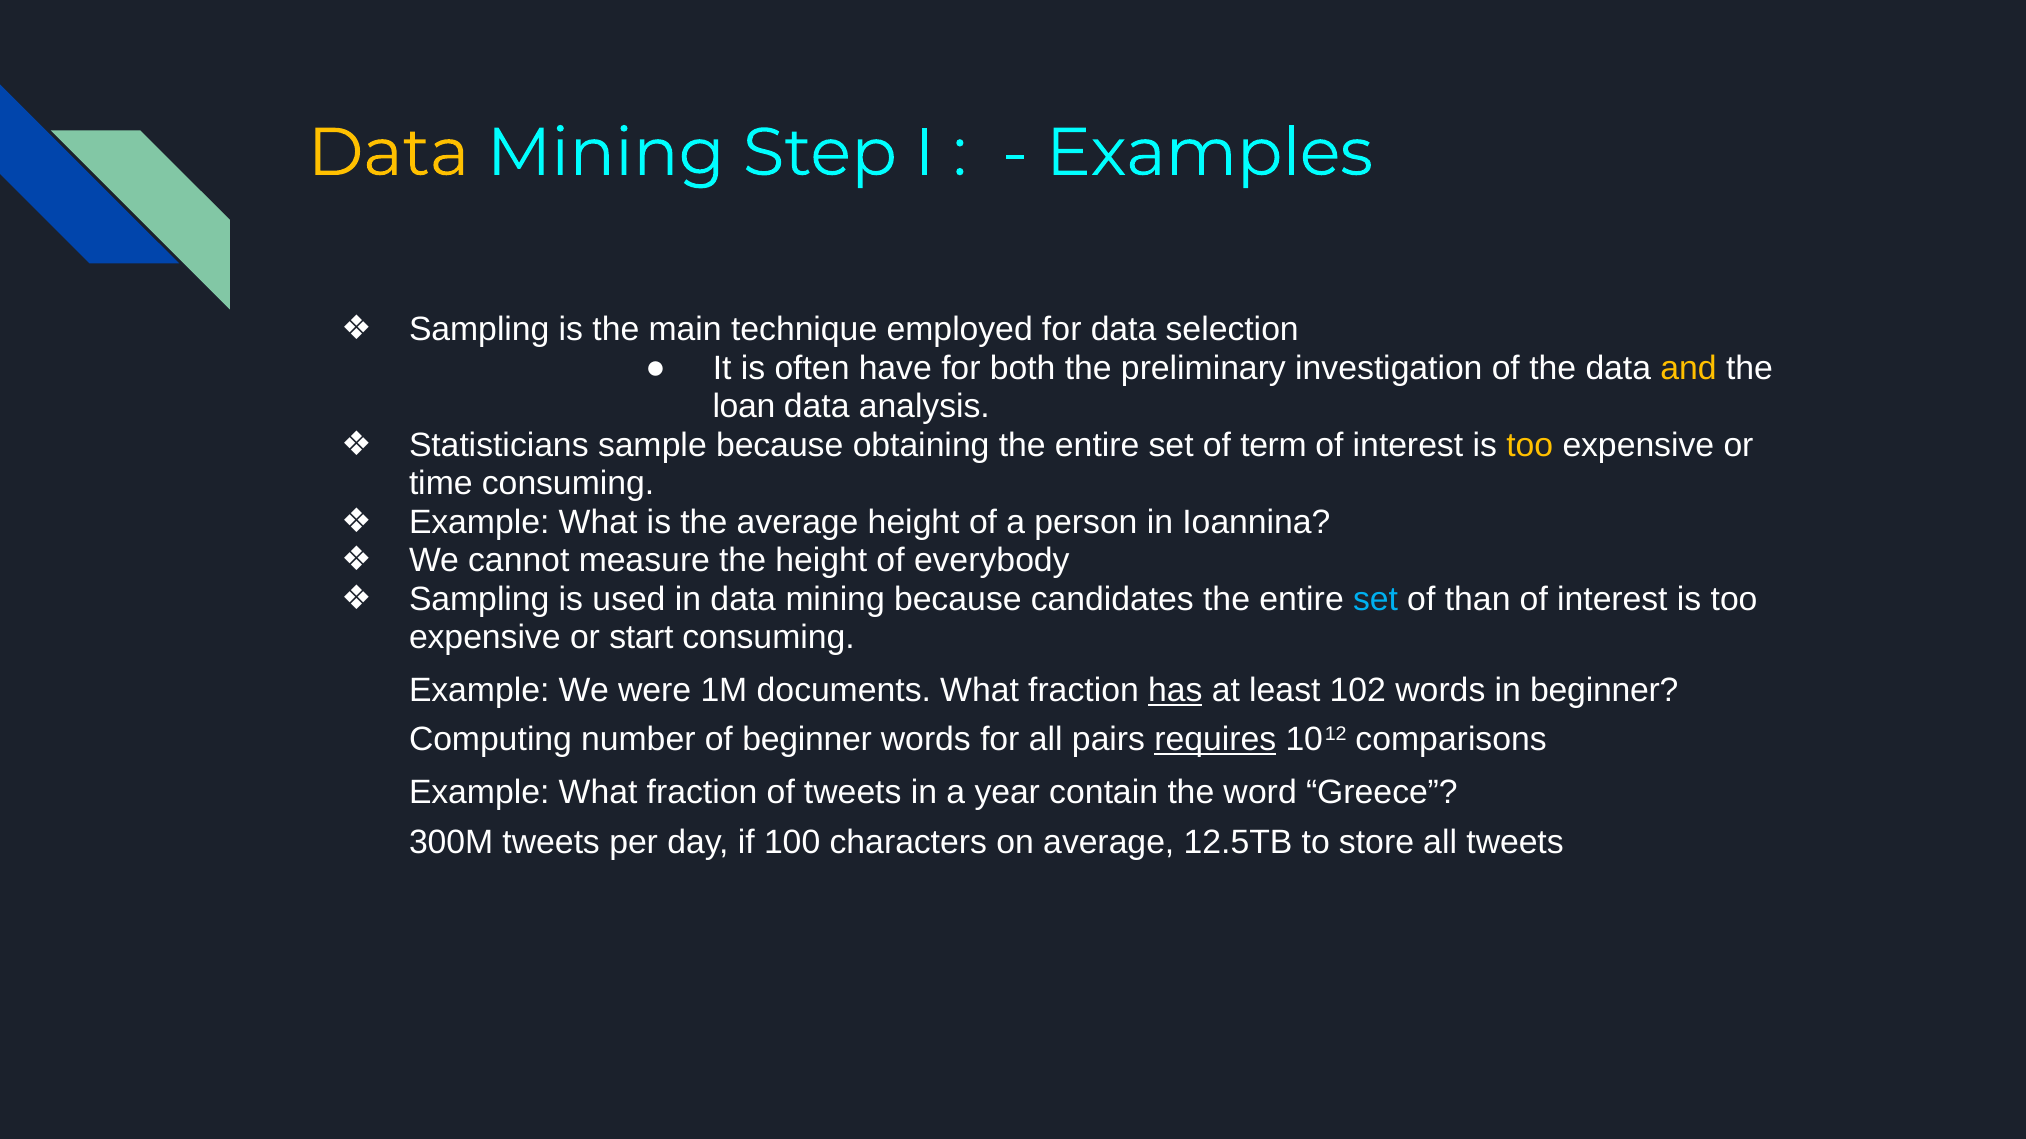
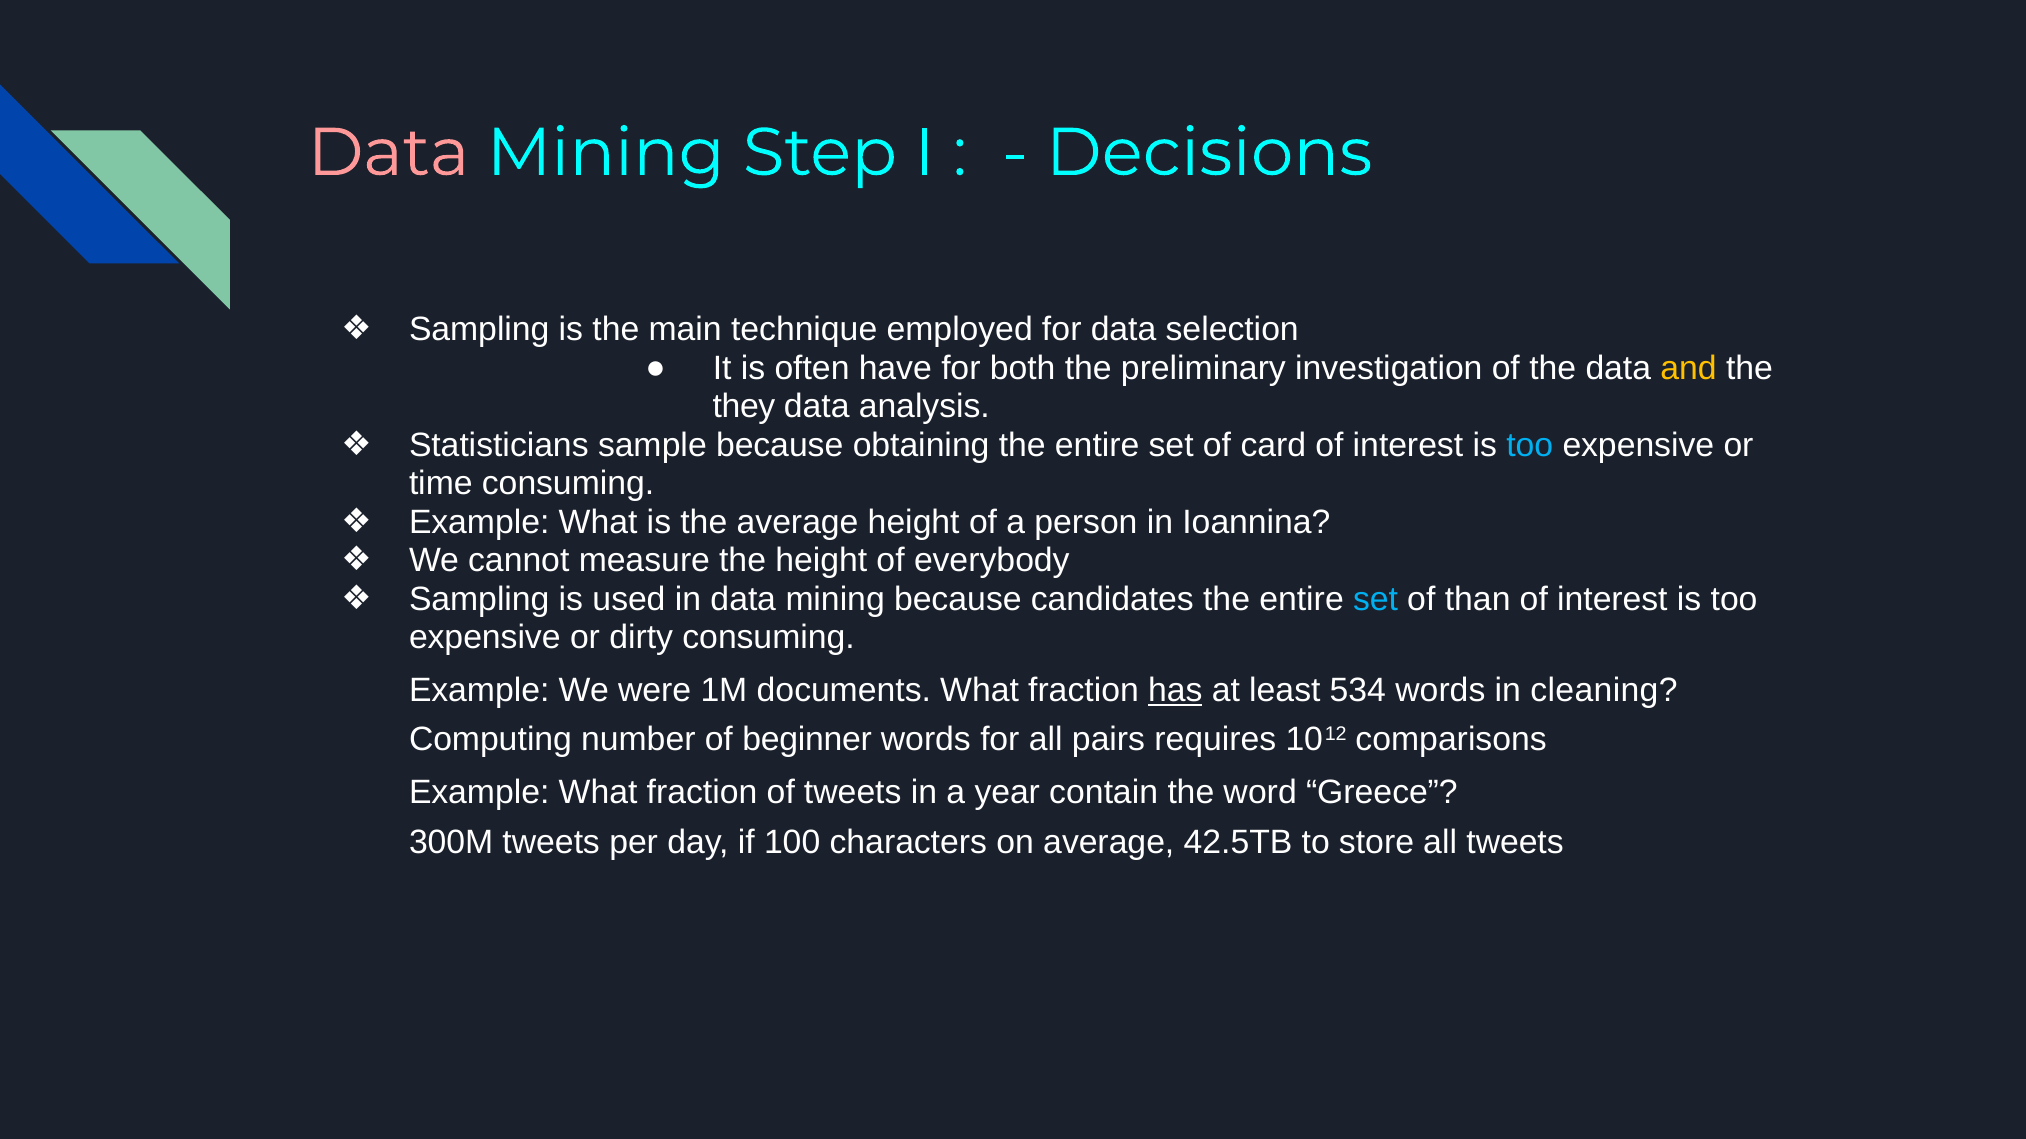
Data at (389, 153) colour: yellow -> pink
Examples: Examples -> Decisions
loan: loan -> they
term: term -> card
too at (1530, 445) colour: yellow -> light blue
start: start -> dirty
102: 102 -> 534
in beginner: beginner -> cleaning
requires underline: present -> none
12.5TB: 12.5TB -> 42.5TB
